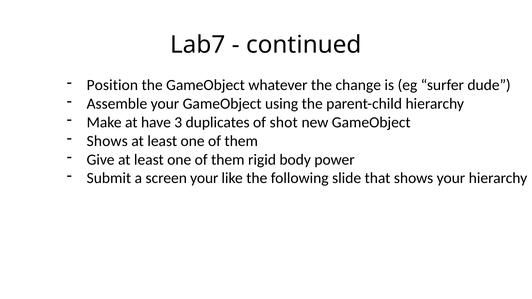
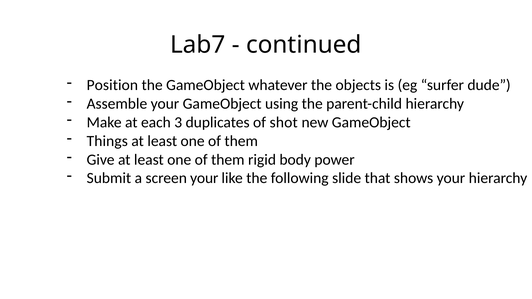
change: change -> objects
have: have -> each
Shows at (107, 141): Shows -> Things
